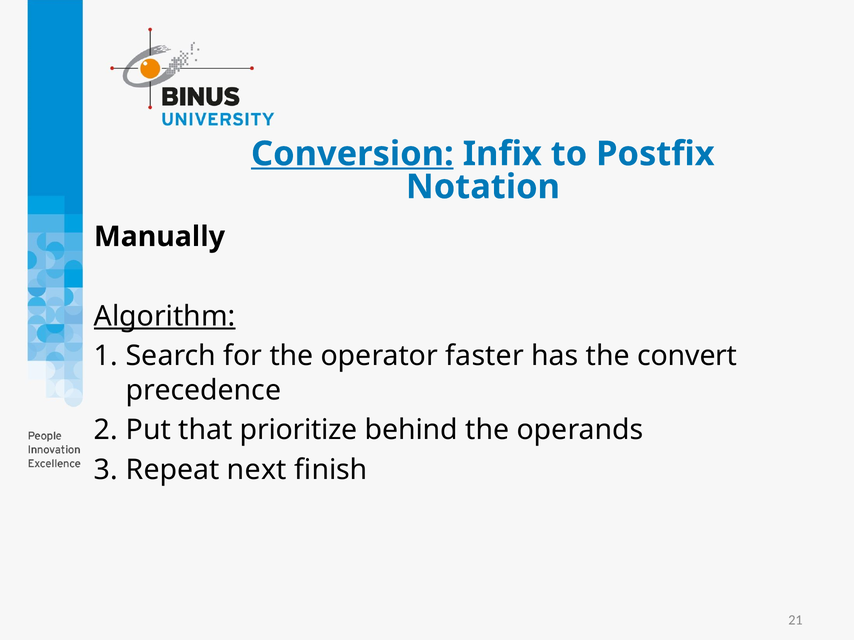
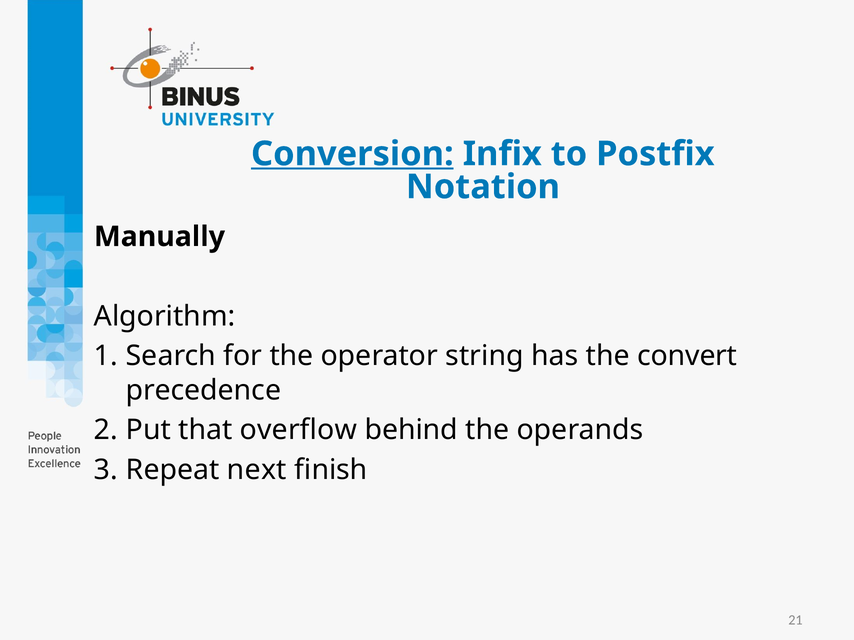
Algorithm underline: present -> none
faster: faster -> string
prioritize: prioritize -> overflow
